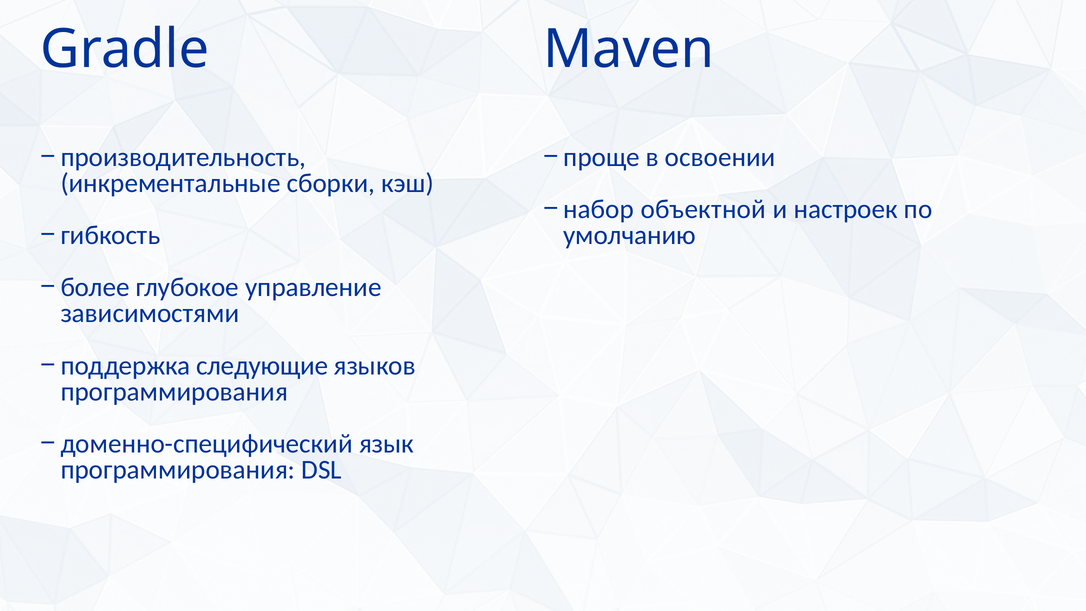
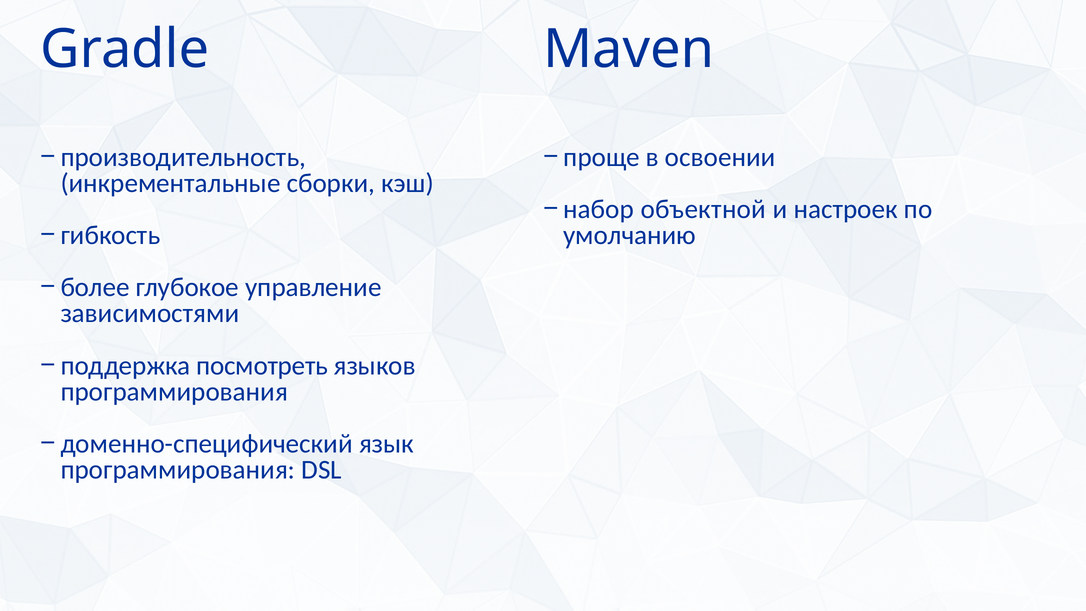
следующие: следующие -> посмотреть
